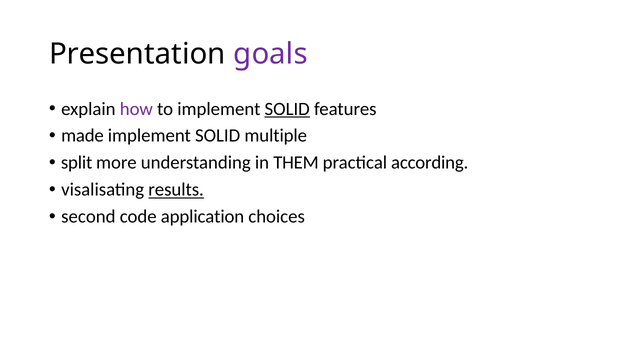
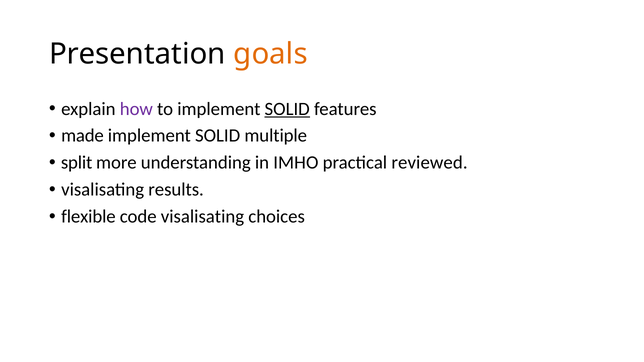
goals colour: purple -> orange
THEM: THEM -> IMHO
according: according -> reviewed
results underline: present -> none
second: second -> flexible
code application: application -> visalisating
